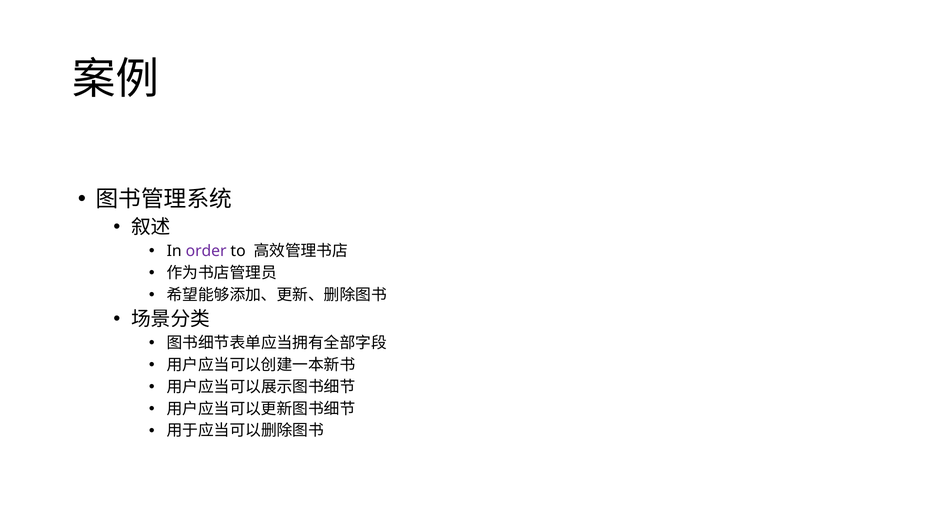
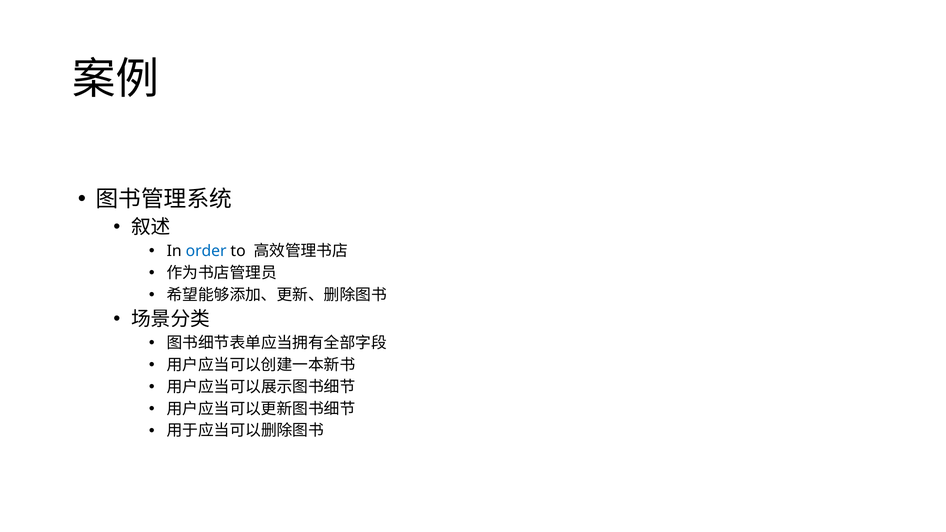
order colour: purple -> blue
